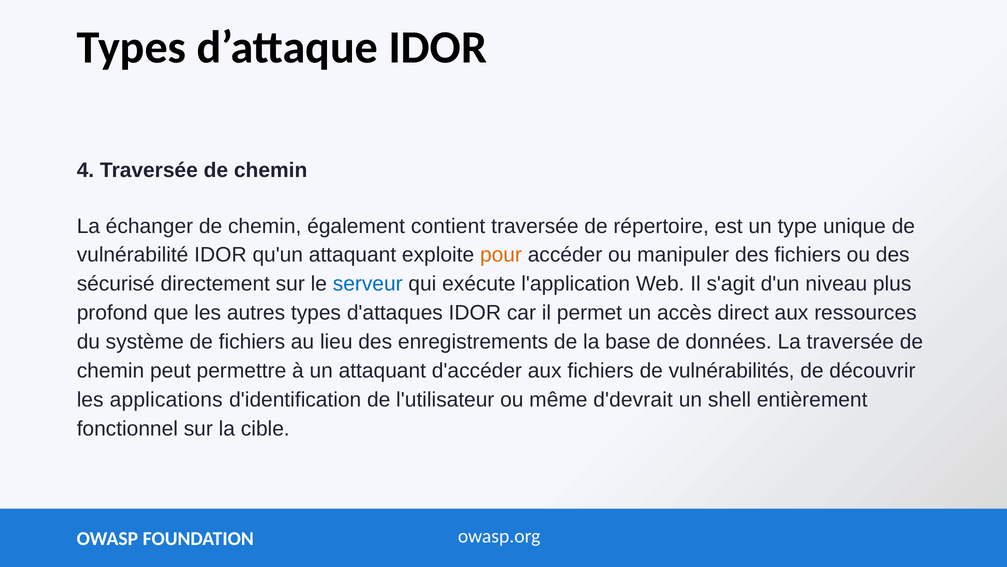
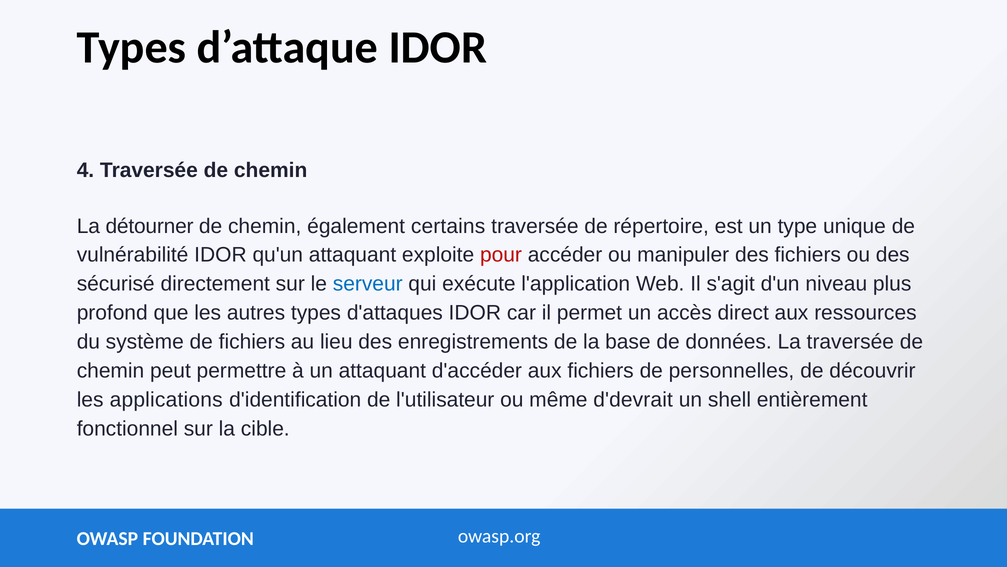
échanger: échanger -> détourner
contient: contient -> certains
pour colour: orange -> red
vulnérabilités: vulnérabilités -> personnelles
